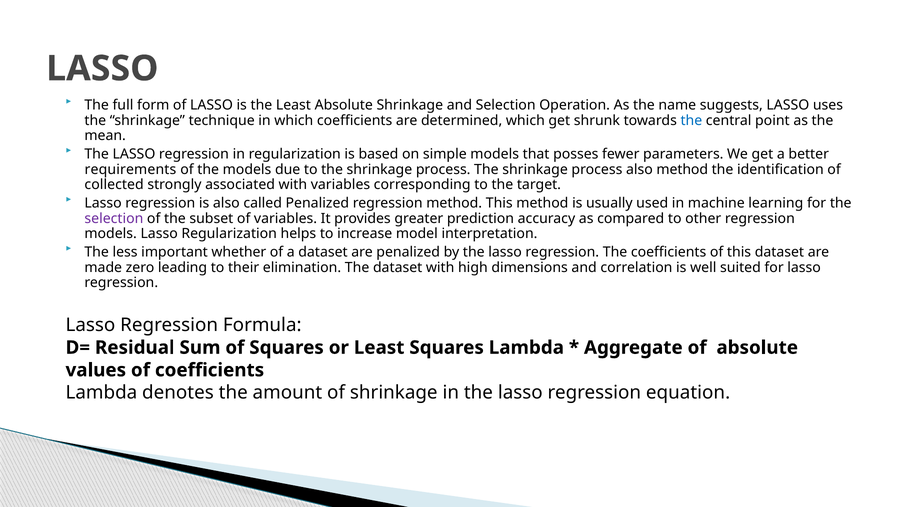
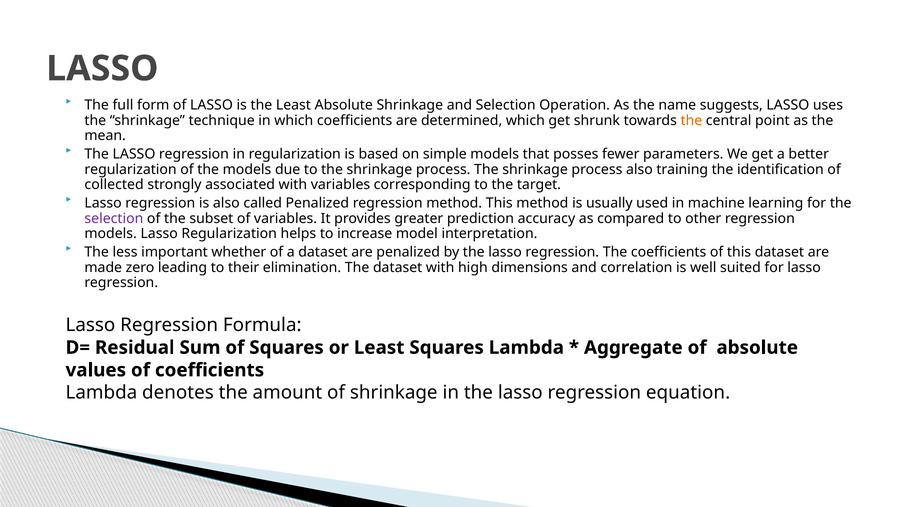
the at (691, 120) colour: blue -> orange
requirements at (130, 170): requirements -> regularization
also method: method -> training
